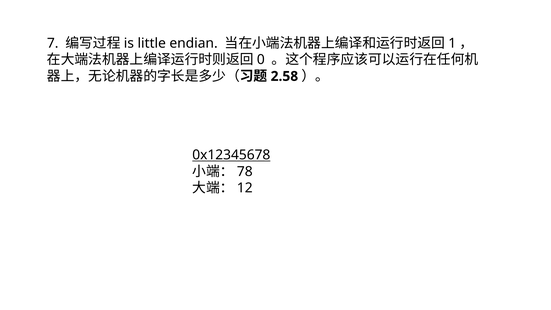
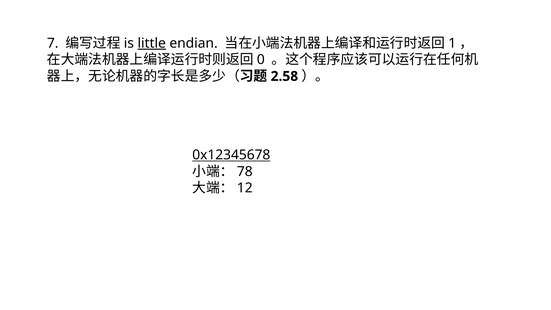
little underline: none -> present
